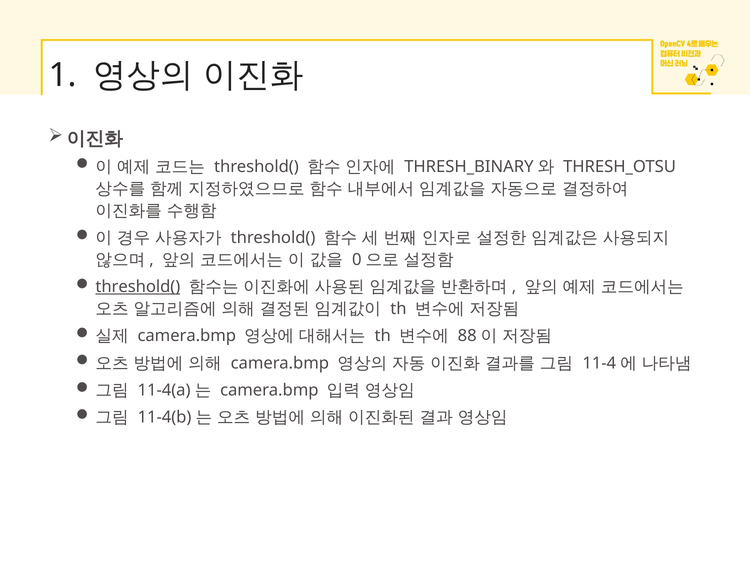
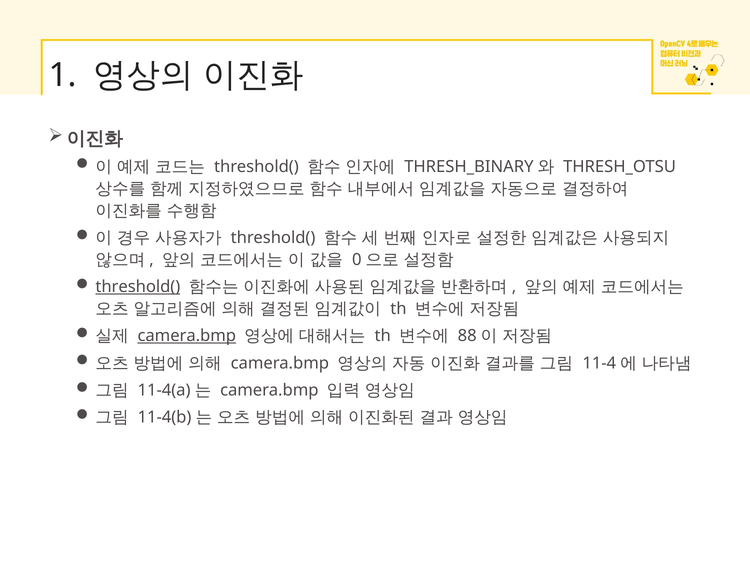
camera.bmp at (187, 336) underline: none -> present
